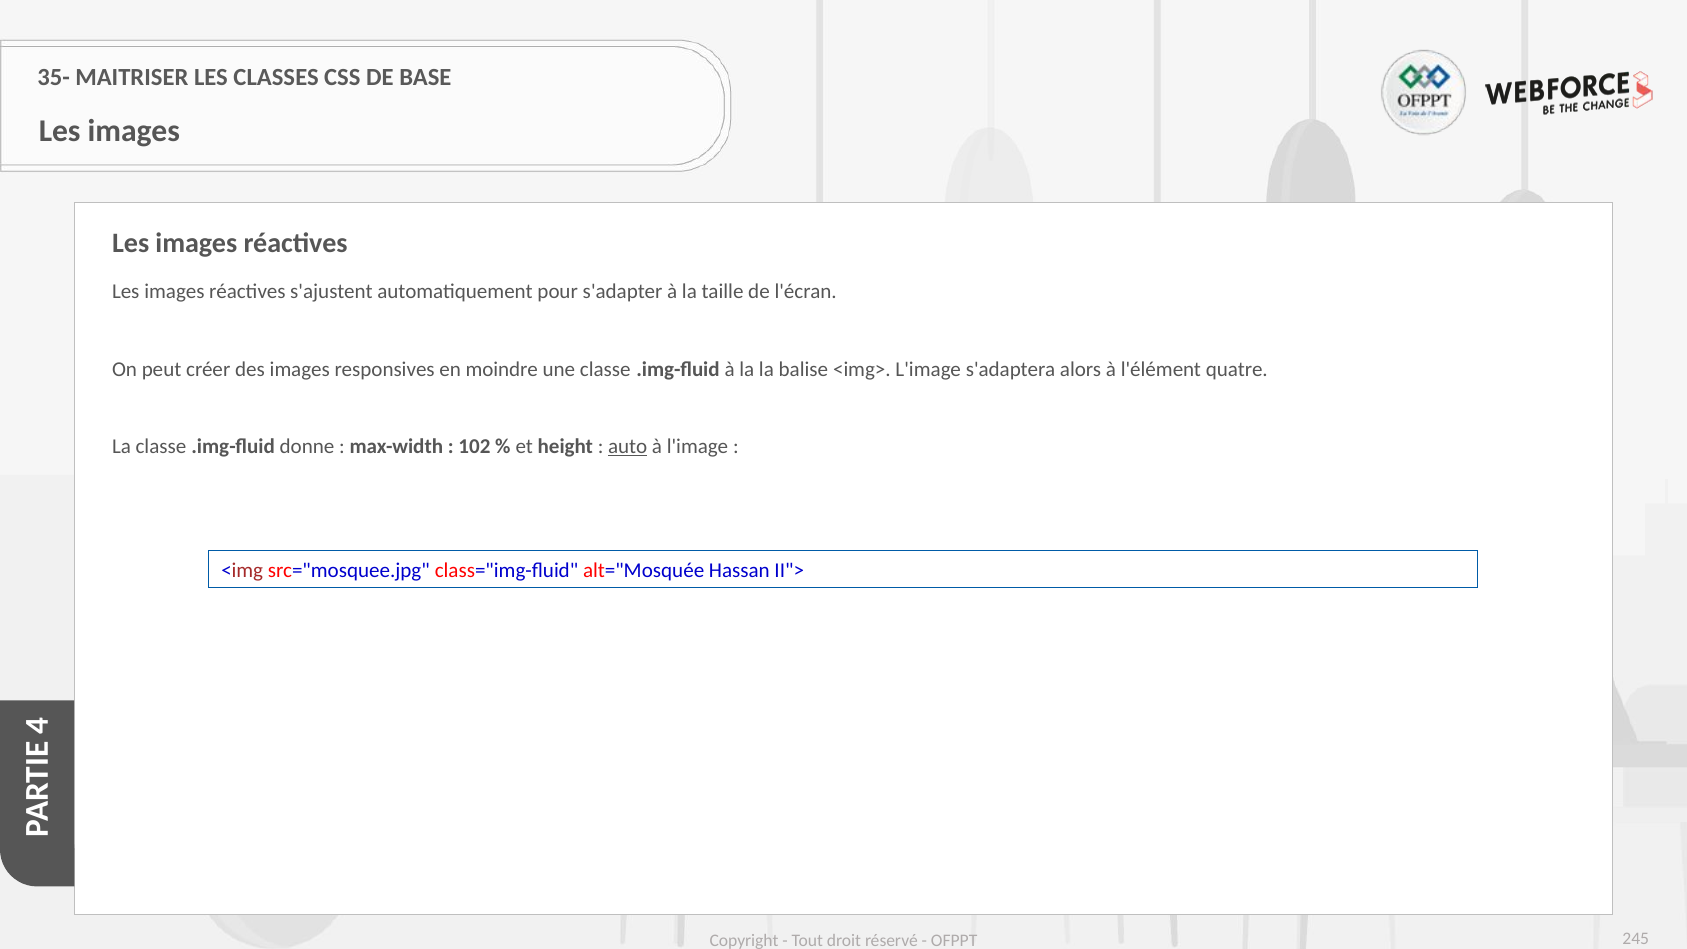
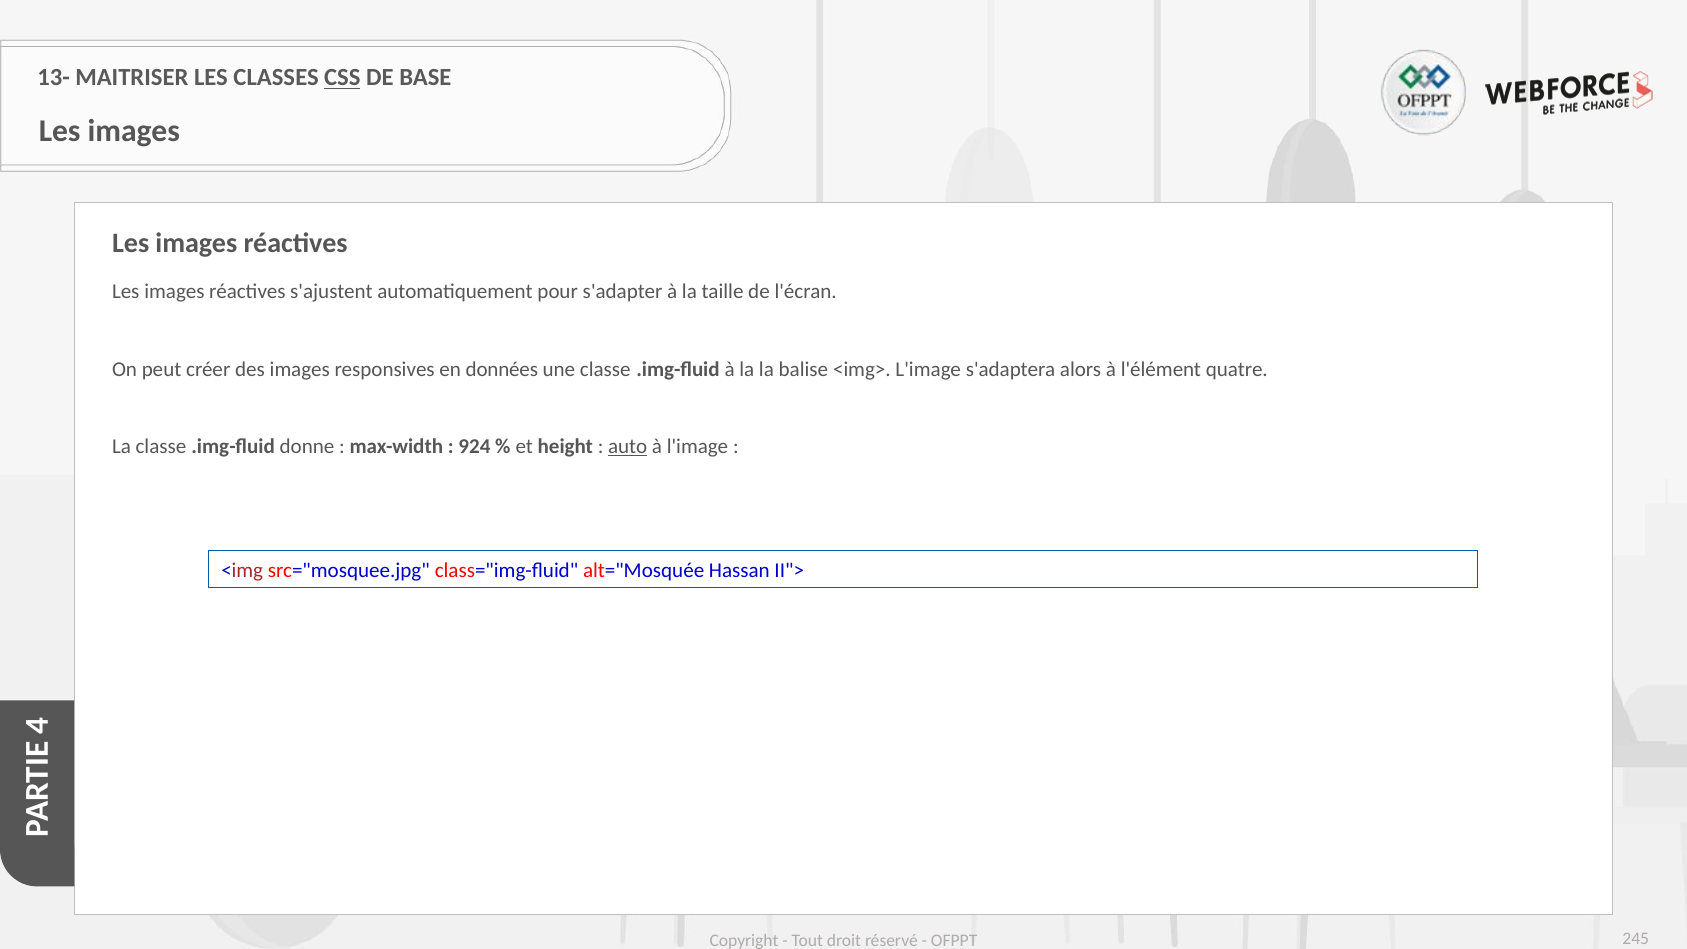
35-: 35- -> 13-
CSS underline: none -> present
moindre: moindre -> données
102: 102 -> 924
